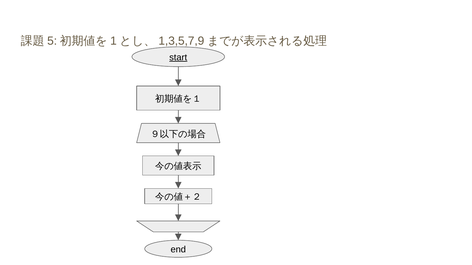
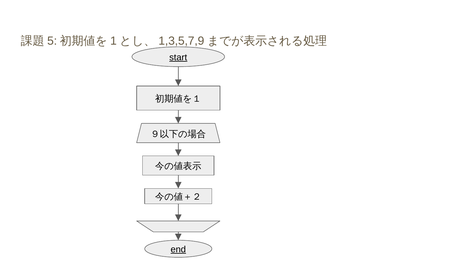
end underline: none -> present
